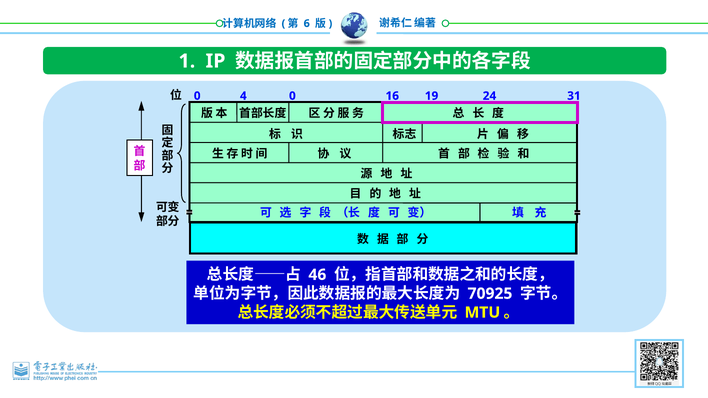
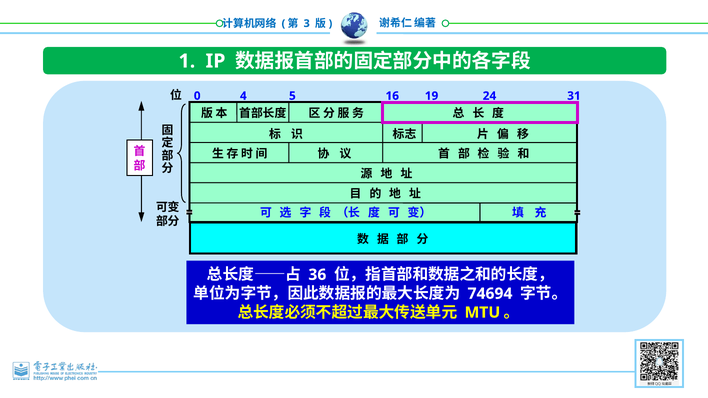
6: 6 -> 3
4 0: 0 -> 5
46: 46 -> 36
70925: 70925 -> 74694
